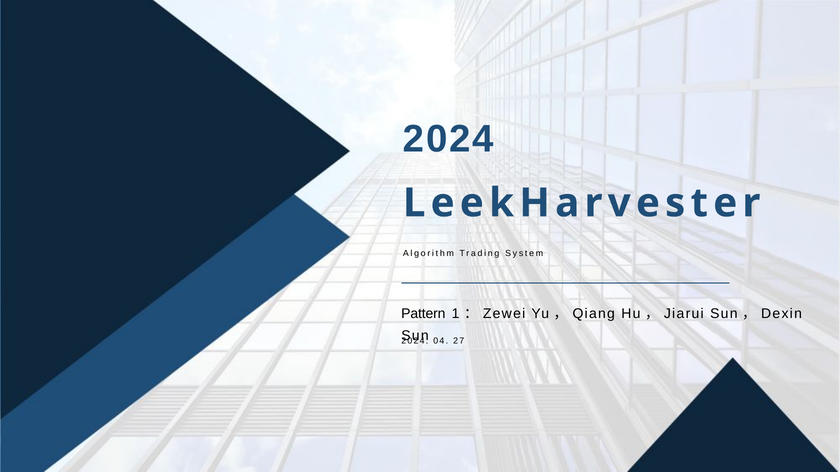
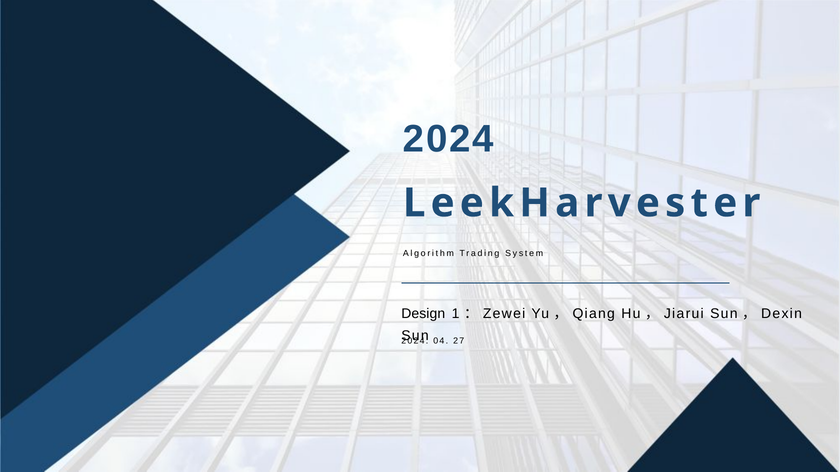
Pattern: Pattern -> Design
